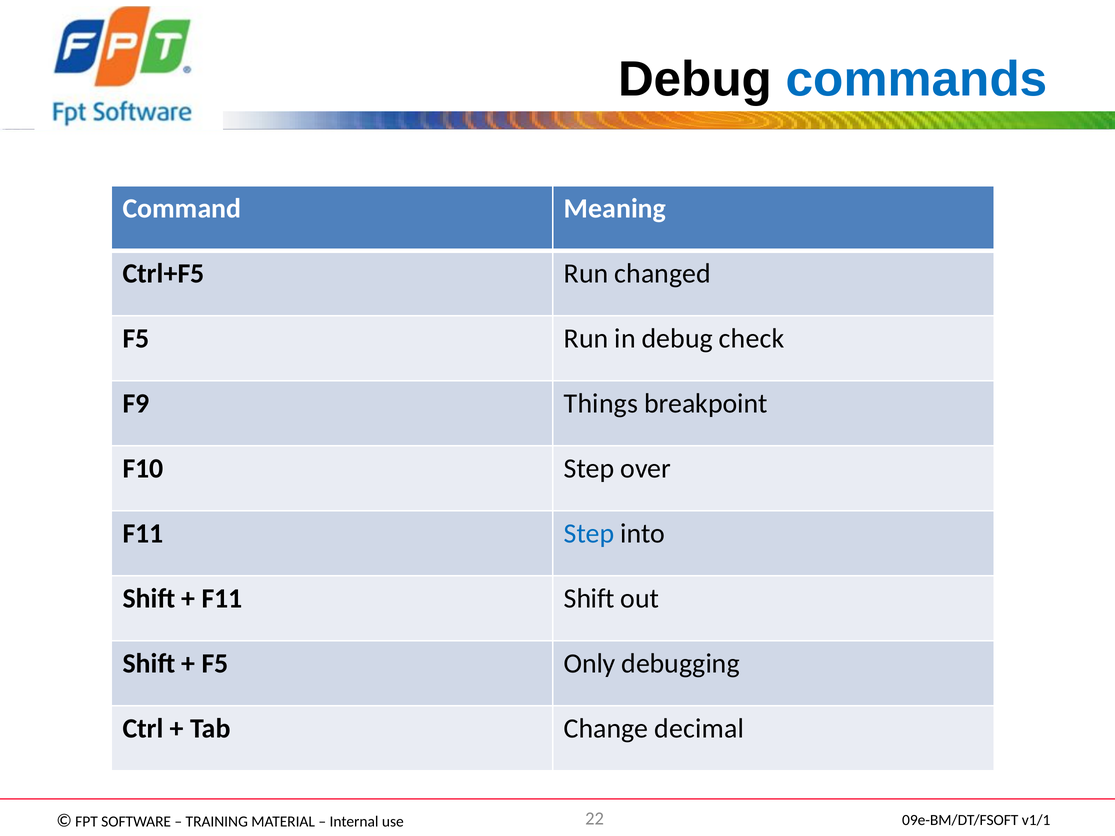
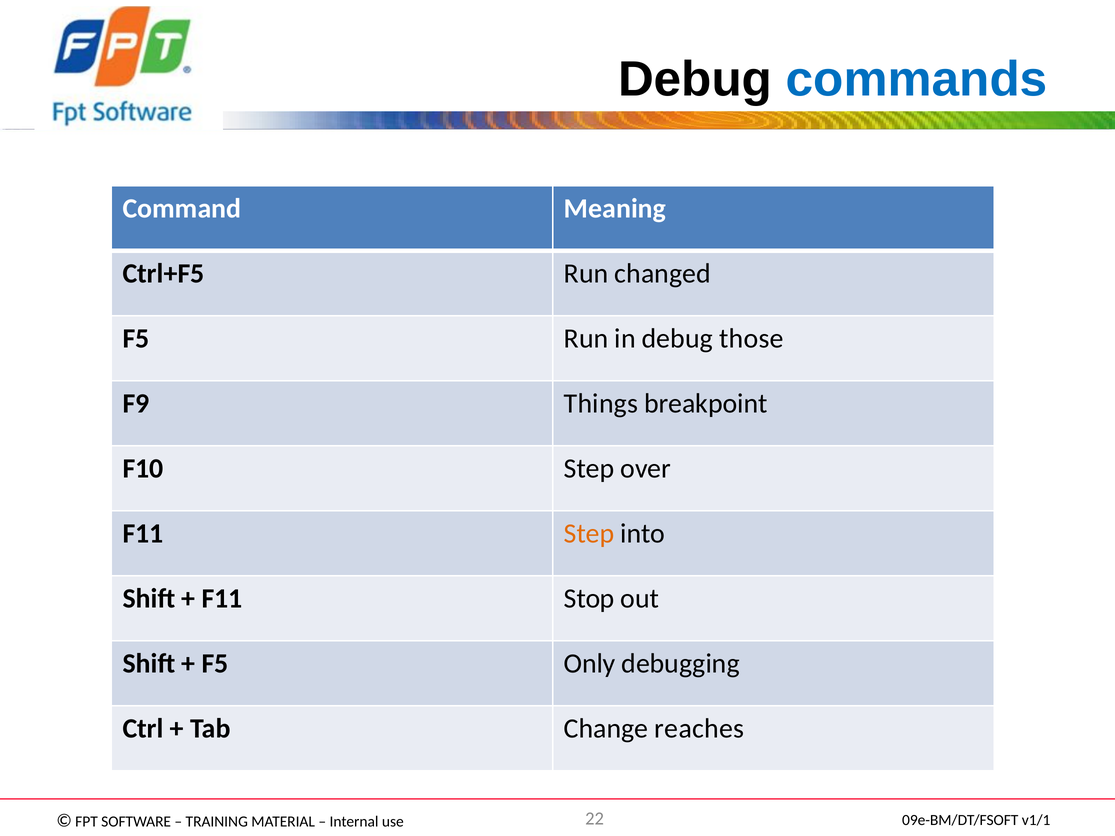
check: check -> those
Step at (589, 534) colour: blue -> orange
F11 Shift: Shift -> Stop
decimal: decimal -> reaches
